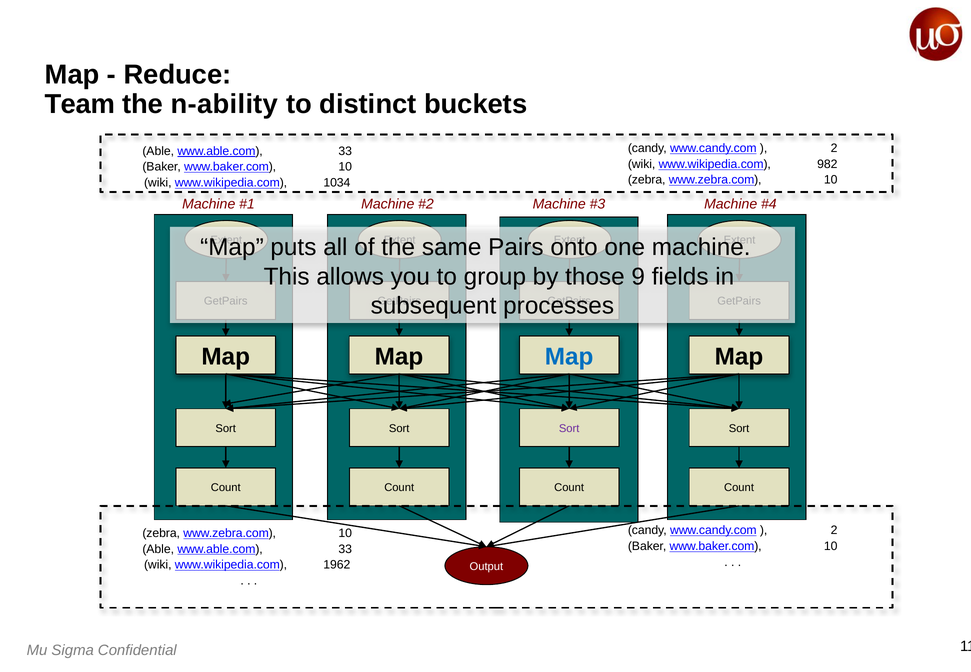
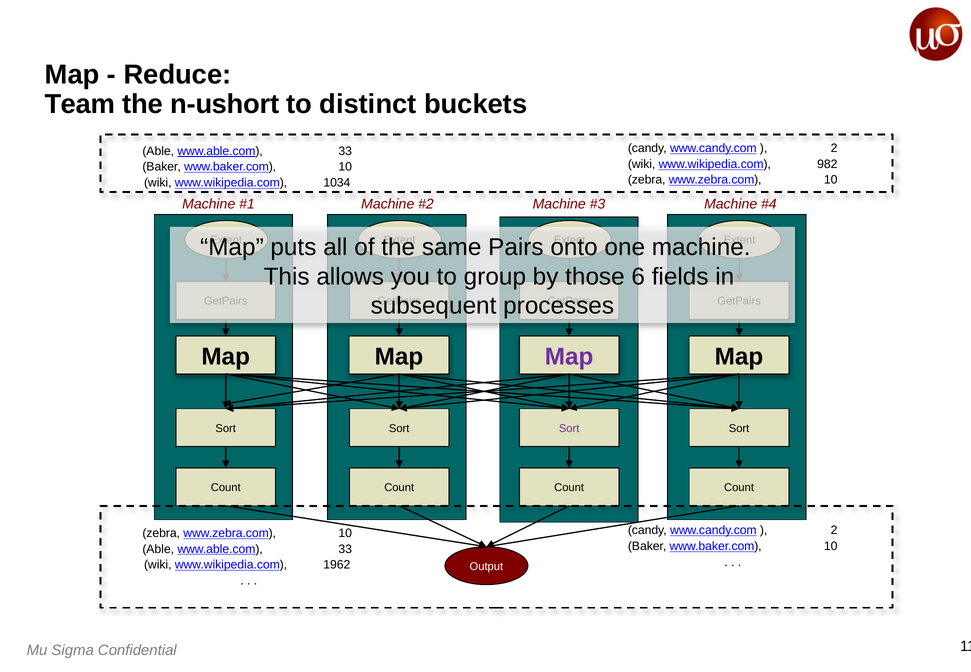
n-ability: n-ability -> n-ushort
9: 9 -> 6
Map at (569, 357) colour: blue -> purple
